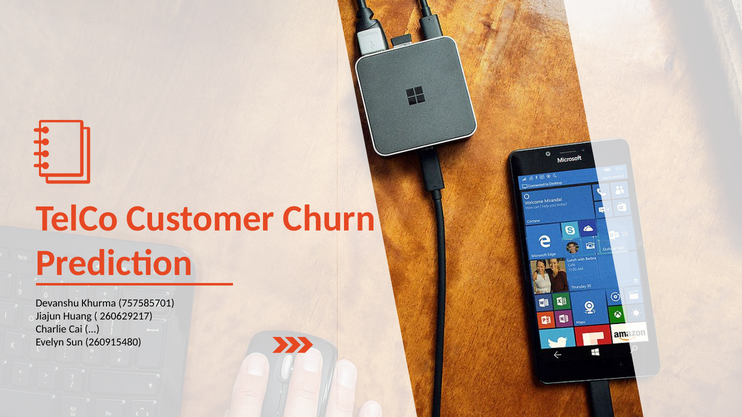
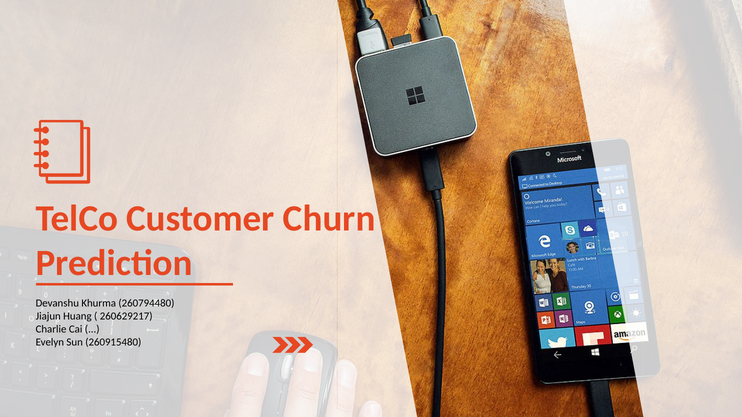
757585701: 757585701 -> 260794480
